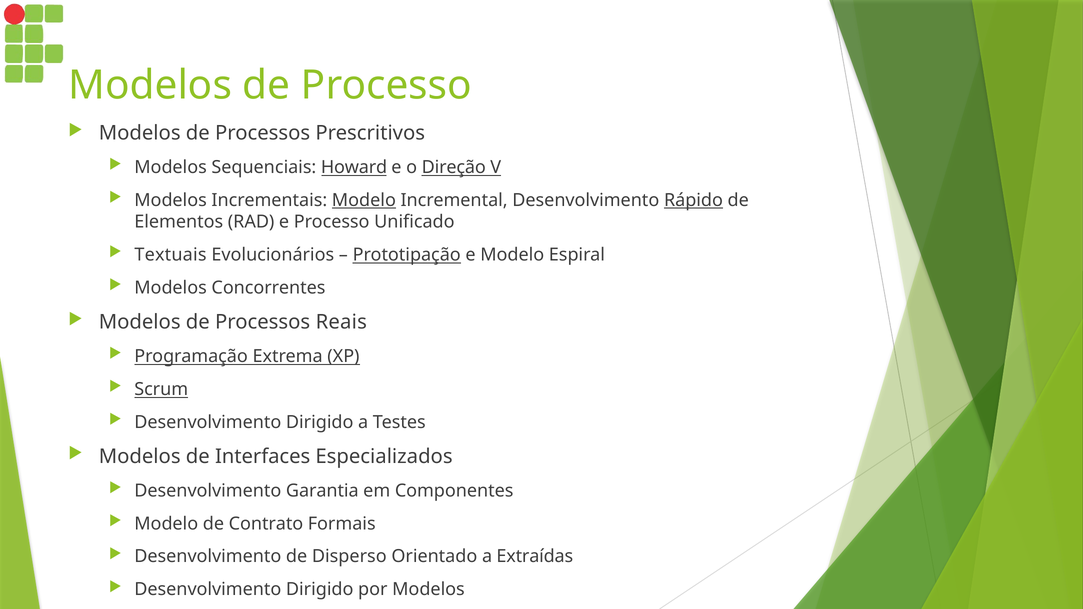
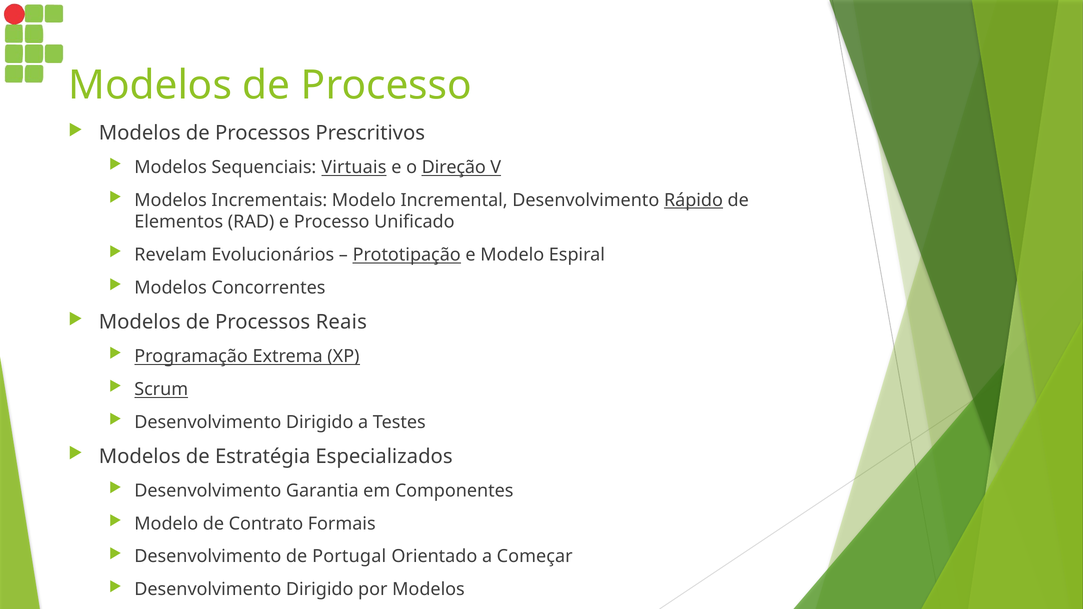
Howard: Howard -> Virtuais
Modelo at (364, 200) underline: present -> none
Textuais: Textuais -> Revelam
Interfaces: Interfaces -> Estratégia
Disperso: Disperso -> Portugal
Extraídas: Extraídas -> Começar
